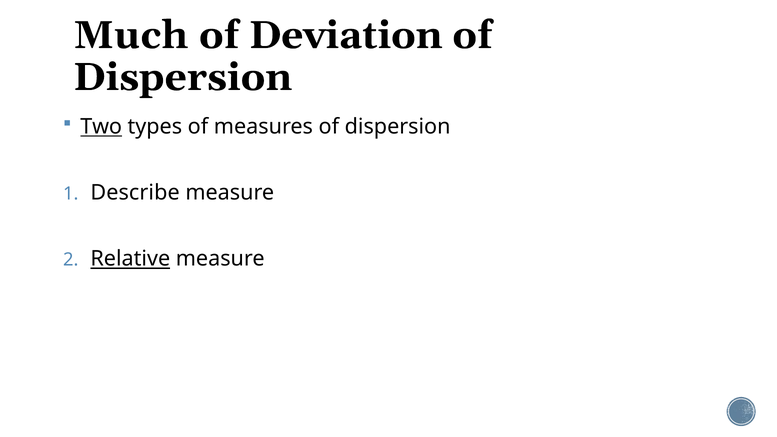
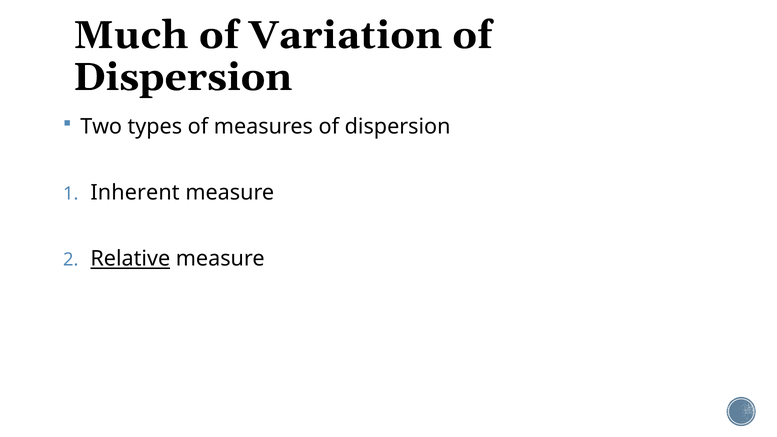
Deviation: Deviation -> Variation
Two underline: present -> none
Describe: Describe -> Inherent
